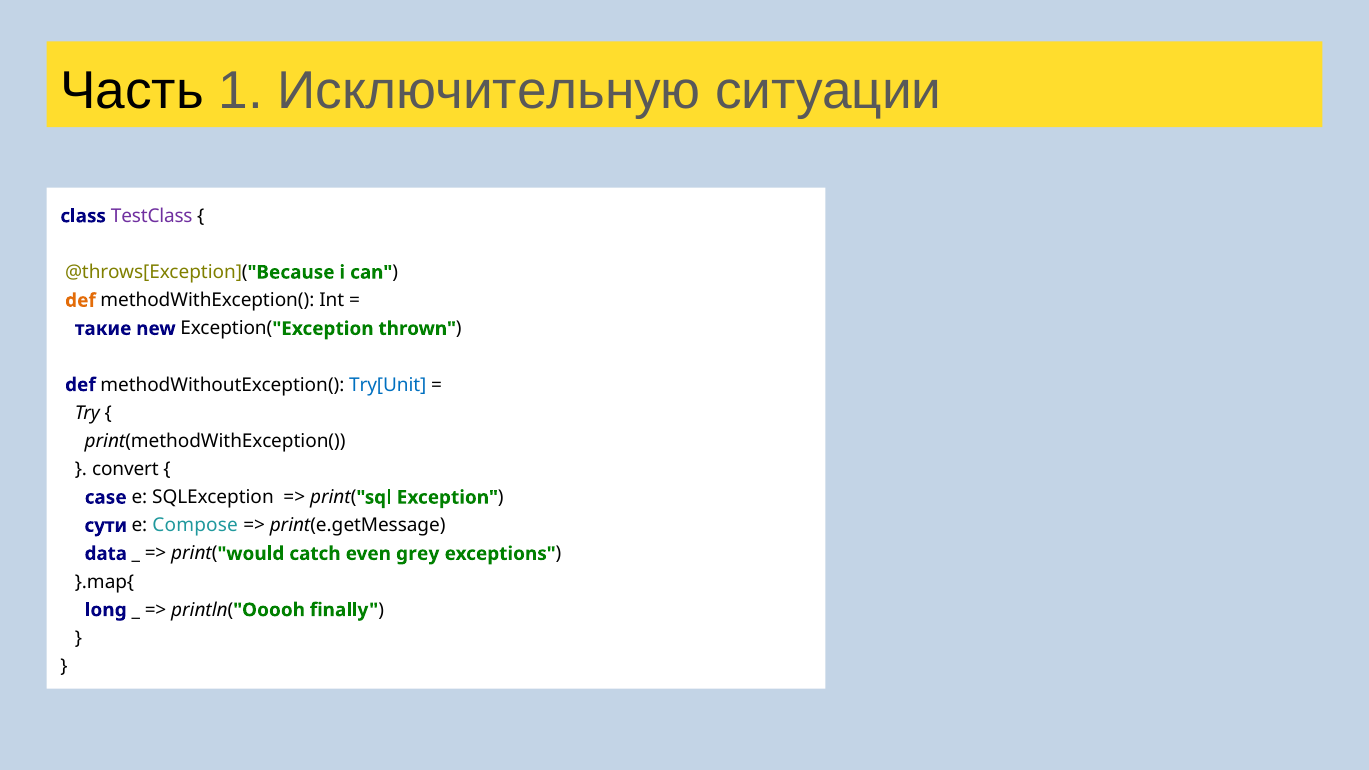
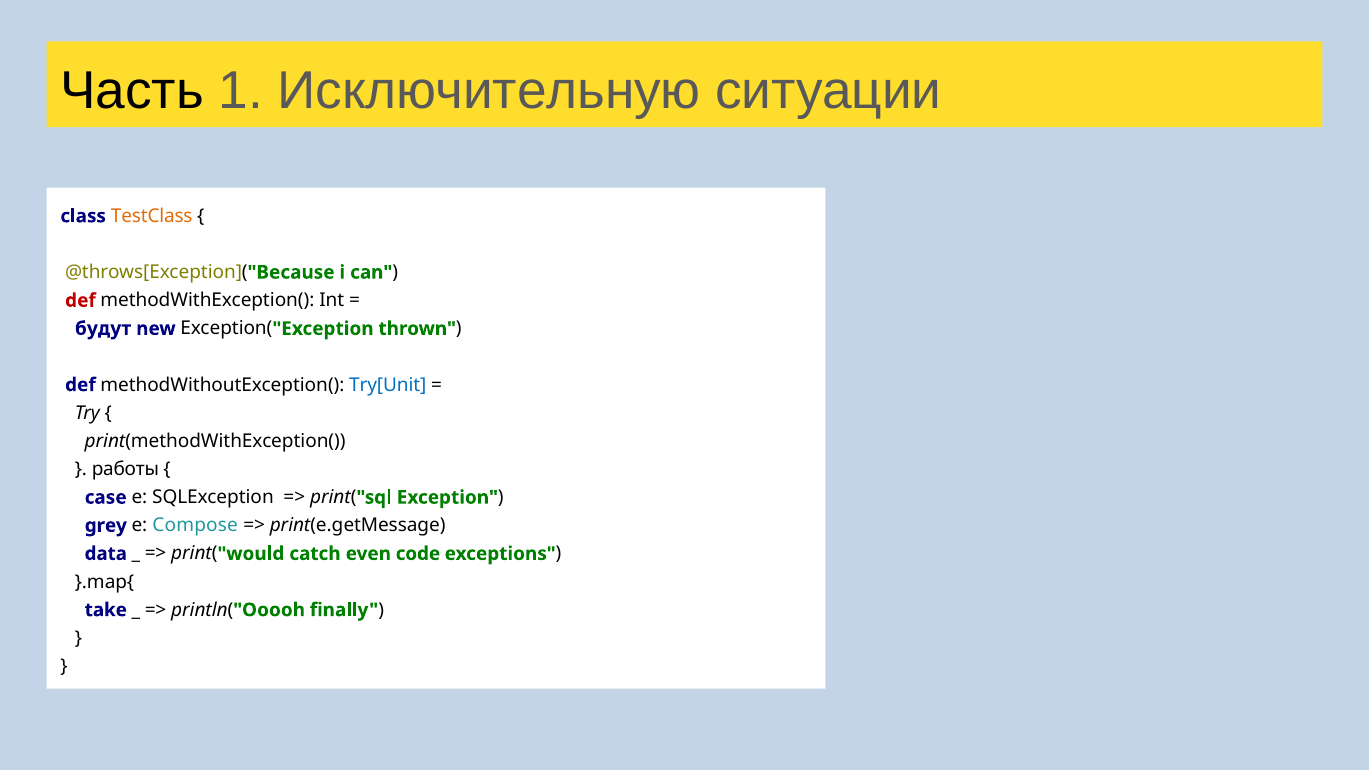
TestClass colour: purple -> orange
def at (80, 301) colour: orange -> red
такие: такие -> будут
convert: convert -> работы
сути: сути -> grey
grey: grey -> code
long: long -> take
